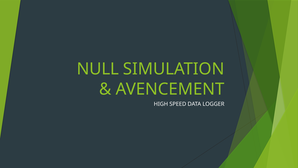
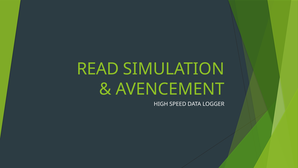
NULL: NULL -> READ
